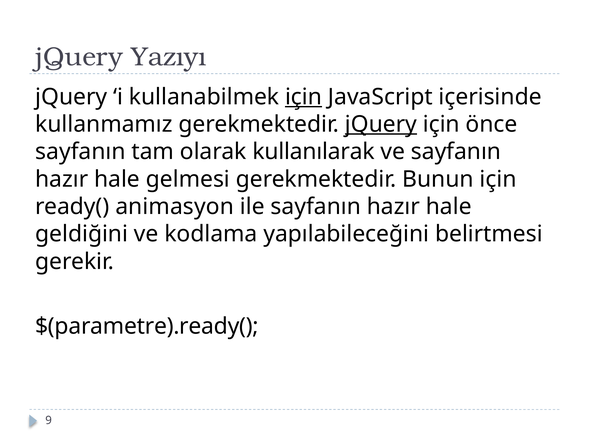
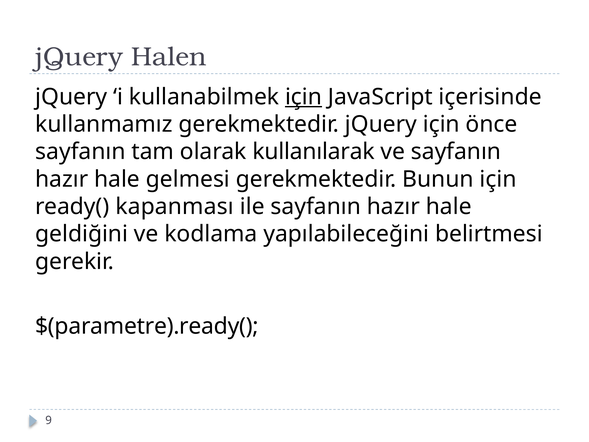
Yazıyı: Yazıyı -> Halen
jQuery at (381, 124) underline: present -> none
animasyon: animasyon -> kapanması
